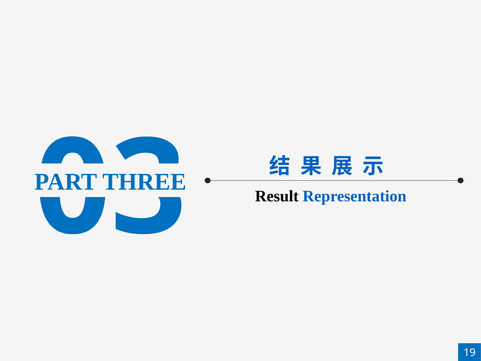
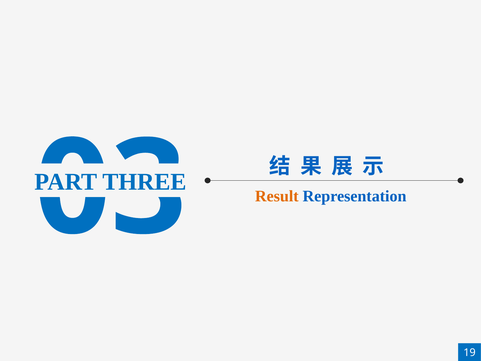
Result colour: black -> orange
